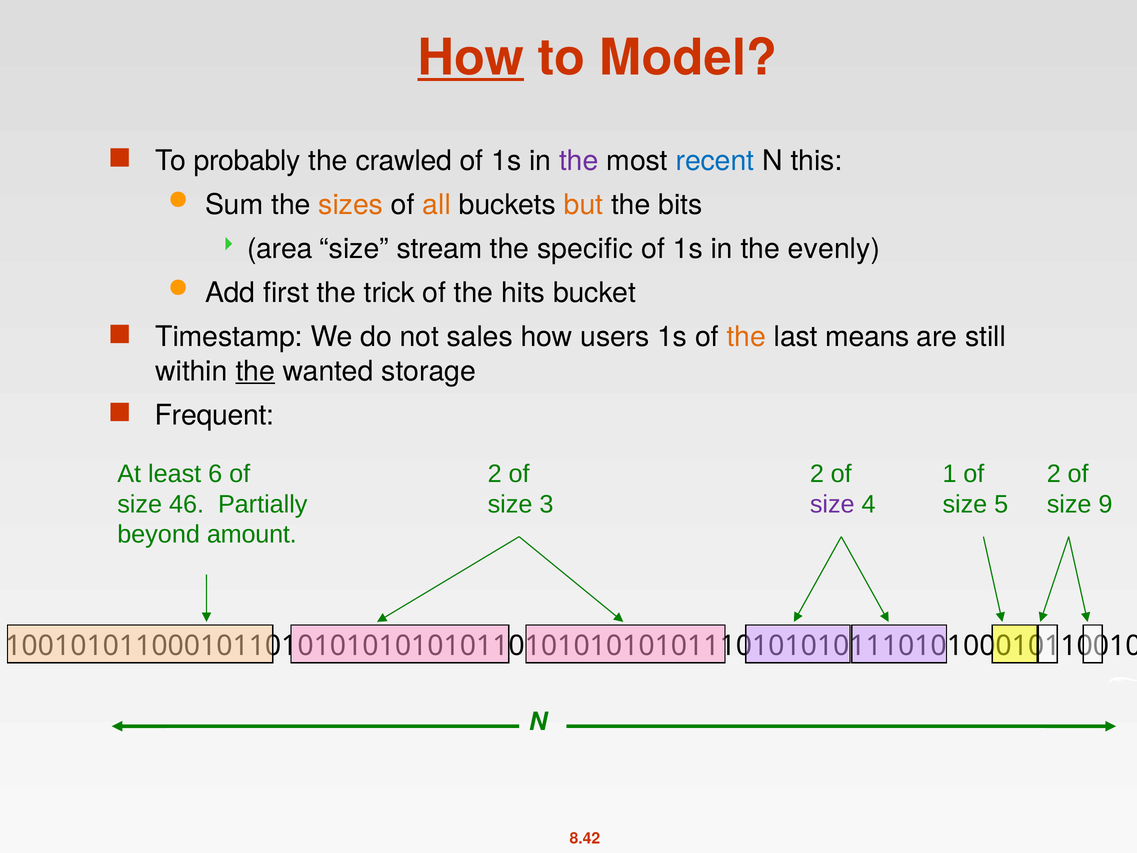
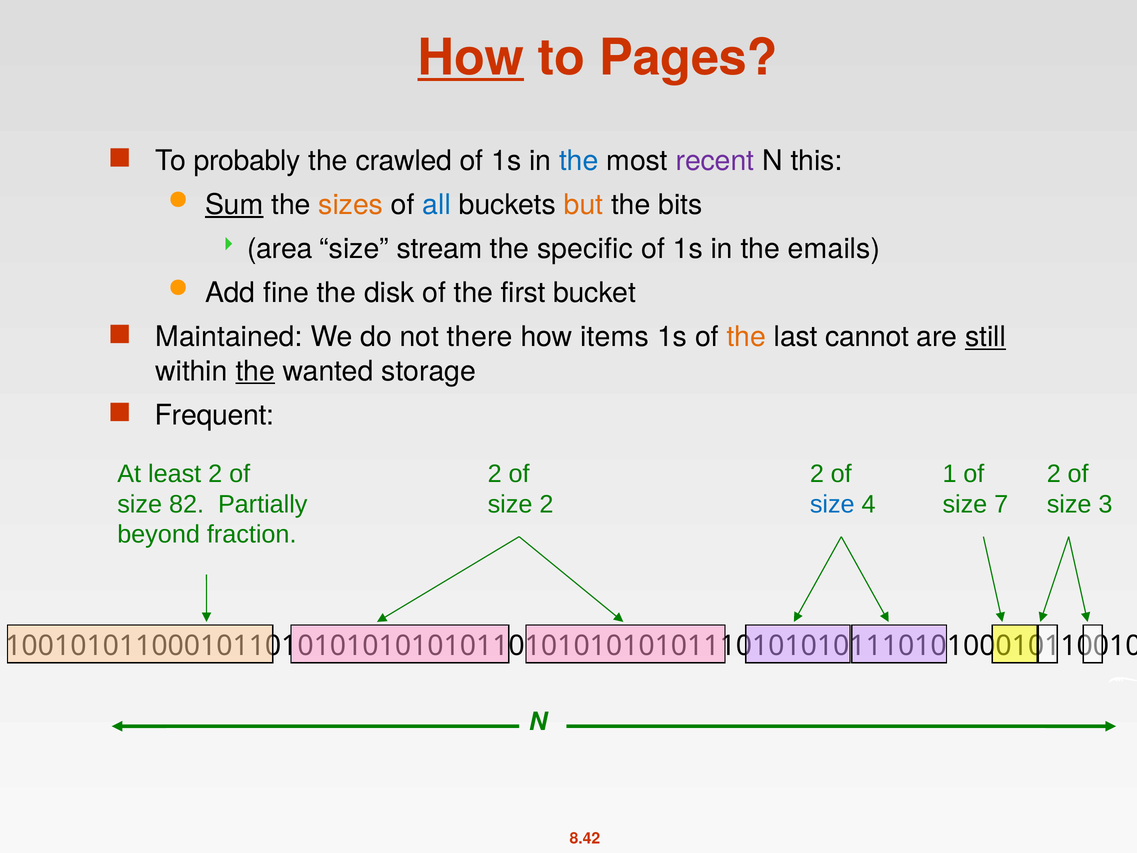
Model: Model -> Pages
the at (579, 161) colour: purple -> blue
recent colour: blue -> purple
Sum underline: none -> present
all colour: orange -> blue
evenly: evenly -> emails
first: first -> fine
trick: trick -> disk
hits: hits -> first
Timestamp: Timestamp -> Maintained
sales: sales -> there
users: users -> items
means: means -> cannot
still underline: none -> present
least 6: 6 -> 2
size 3: 3 -> 2
size at (832, 504) colour: purple -> blue
5: 5 -> 7
9: 9 -> 3
46: 46 -> 82
amount: amount -> fraction
